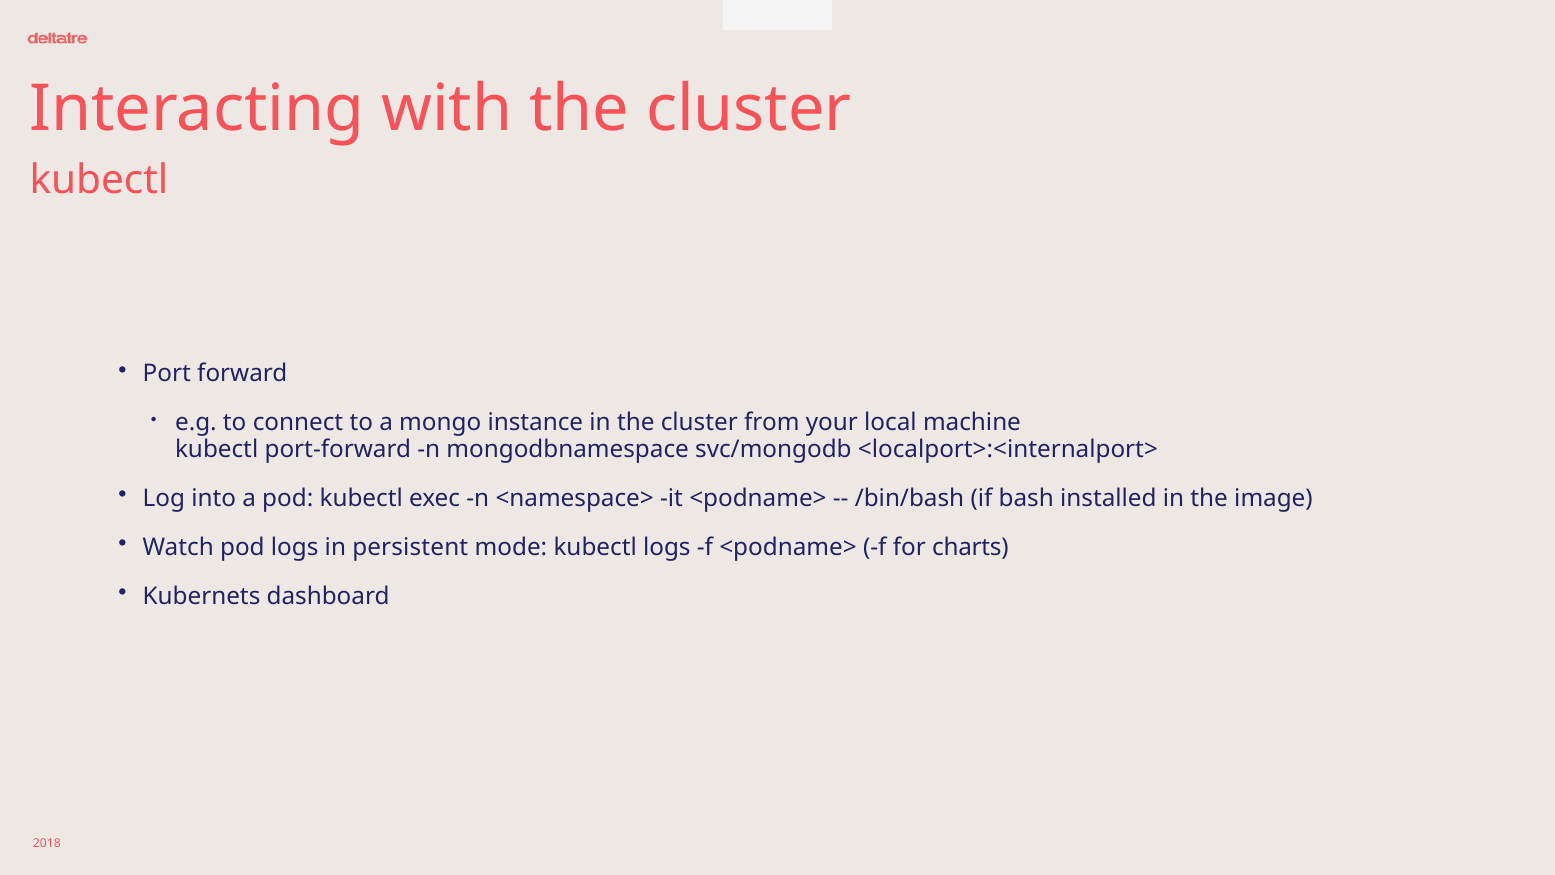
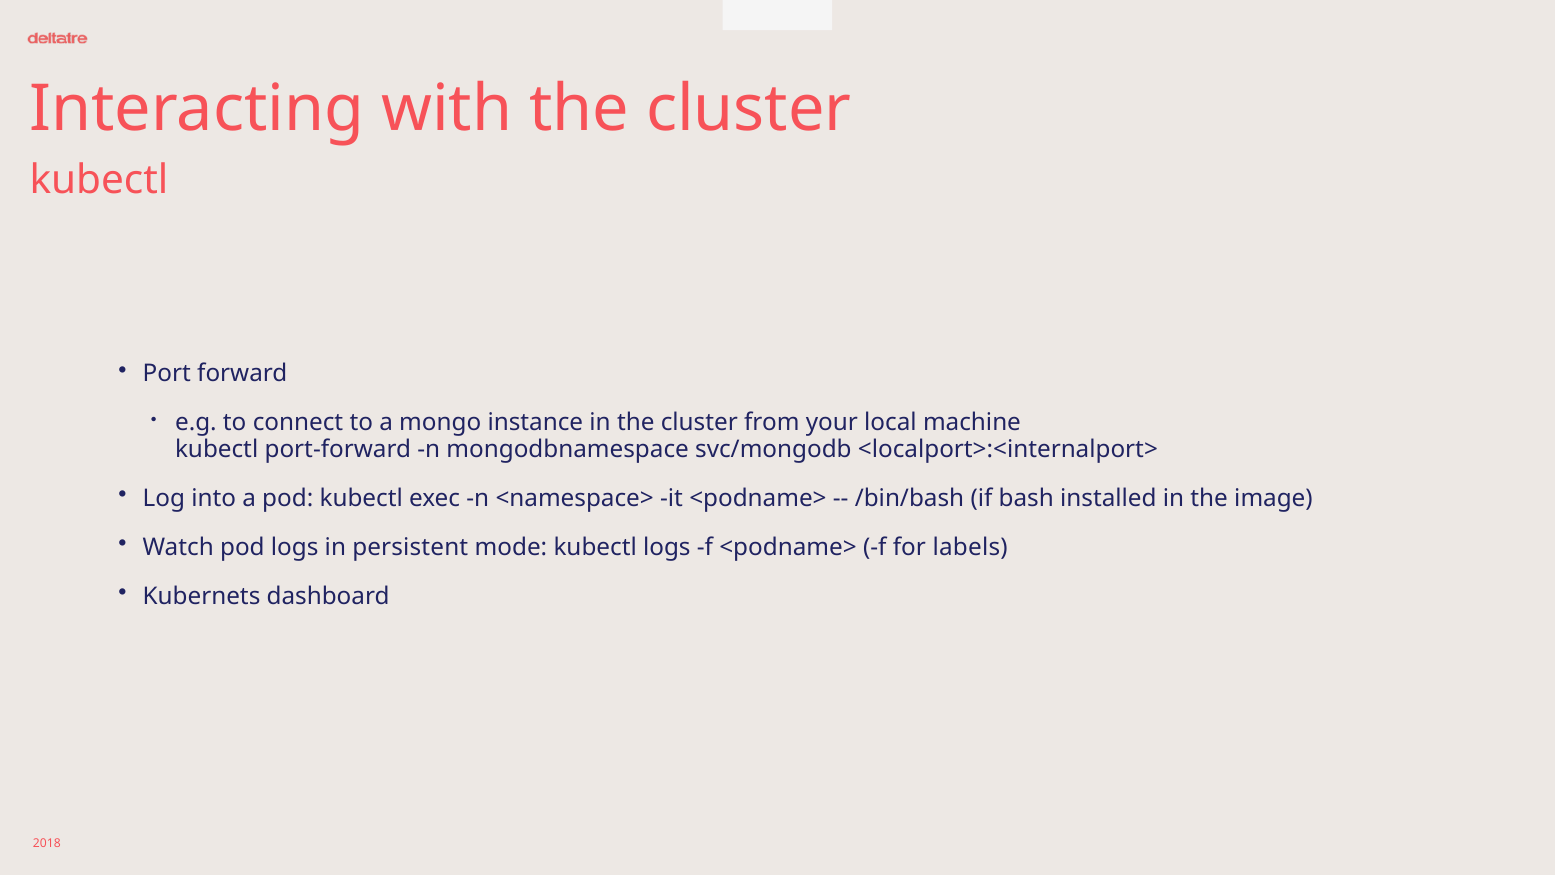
charts: charts -> labels
